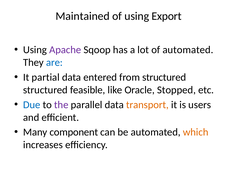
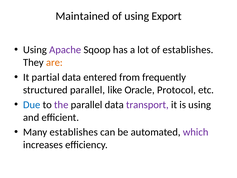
of automated: automated -> establishes
are colour: blue -> orange
from structured: structured -> frequently
structured feasible: feasible -> parallel
Stopped: Stopped -> Protocol
transport colour: orange -> purple
is users: users -> using
Many component: component -> establishes
which colour: orange -> purple
